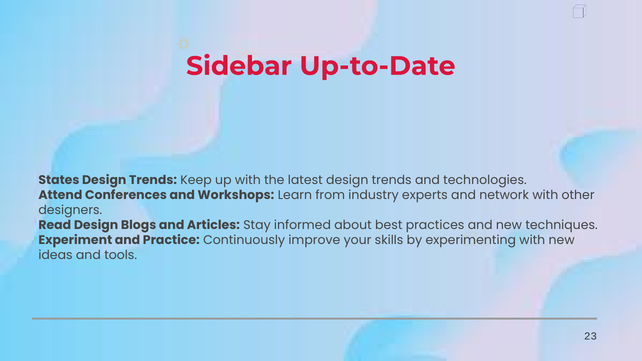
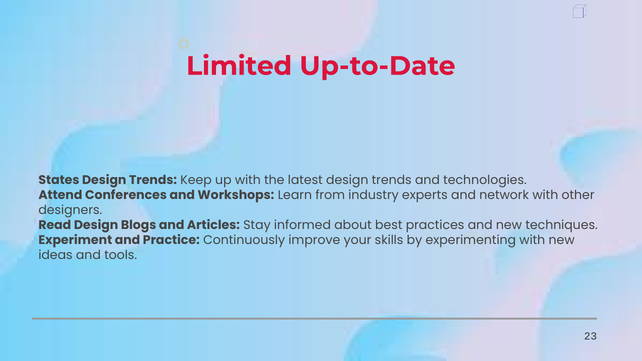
Sidebar: Sidebar -> Limited
